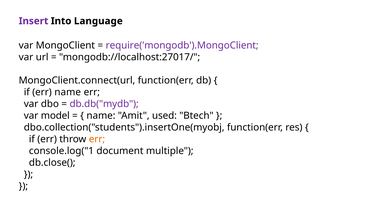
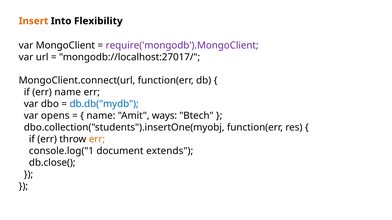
Insert colour: purple -> orange
Language: Language -> Flexibility
db.db("mydb colour: purple -> blue
model: model -> opens
used: used -> ways
multiple: multiple -> extends
